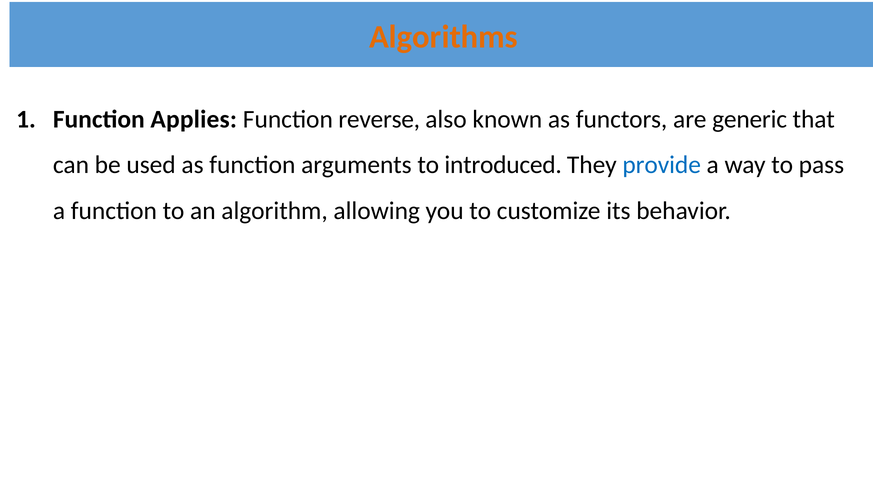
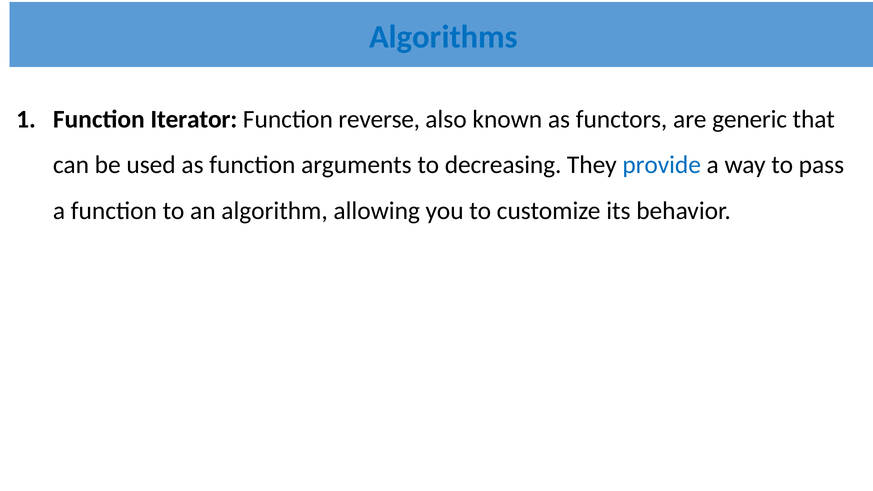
Algorithms colour: orange -> blue
Applies: Applies -> Iterator
introduced: introduced -> decreasing
